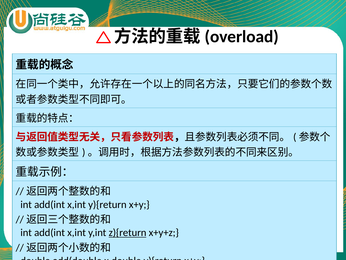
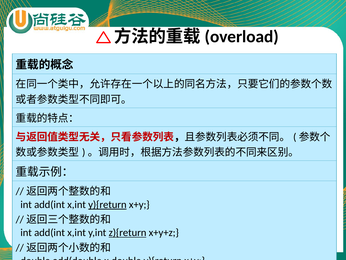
y){return at (107, 204) underline: none -> present
